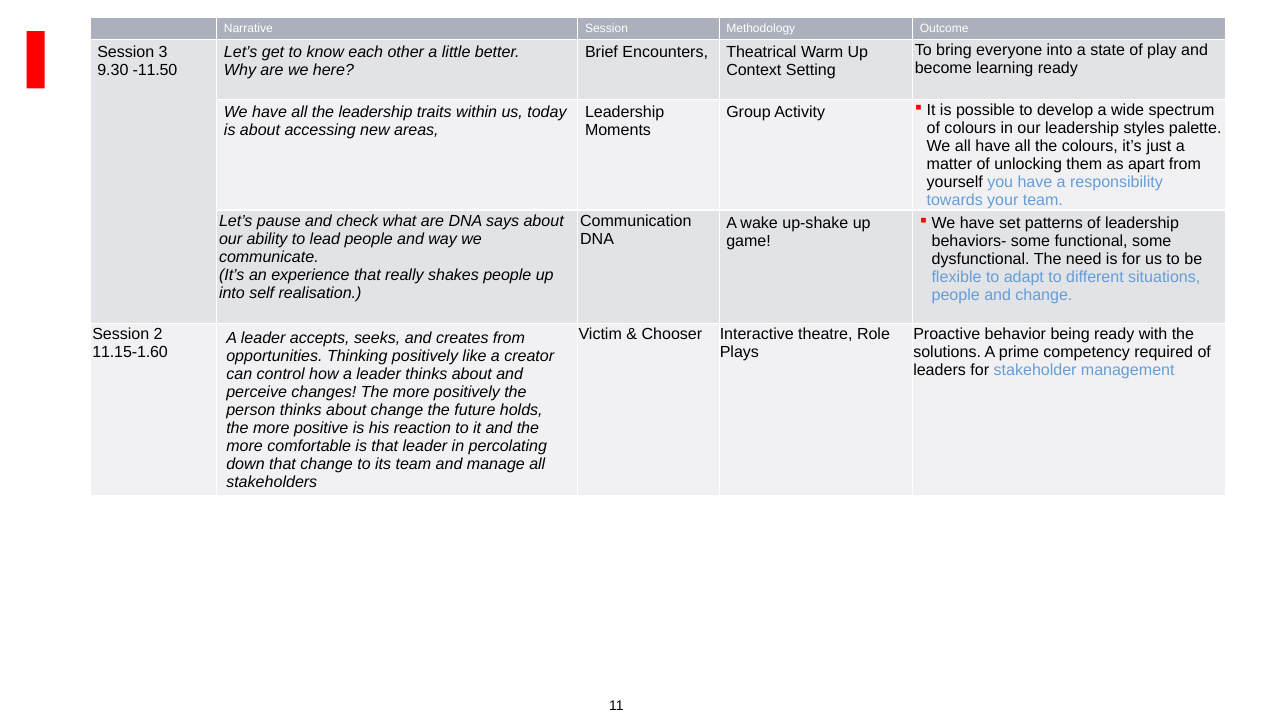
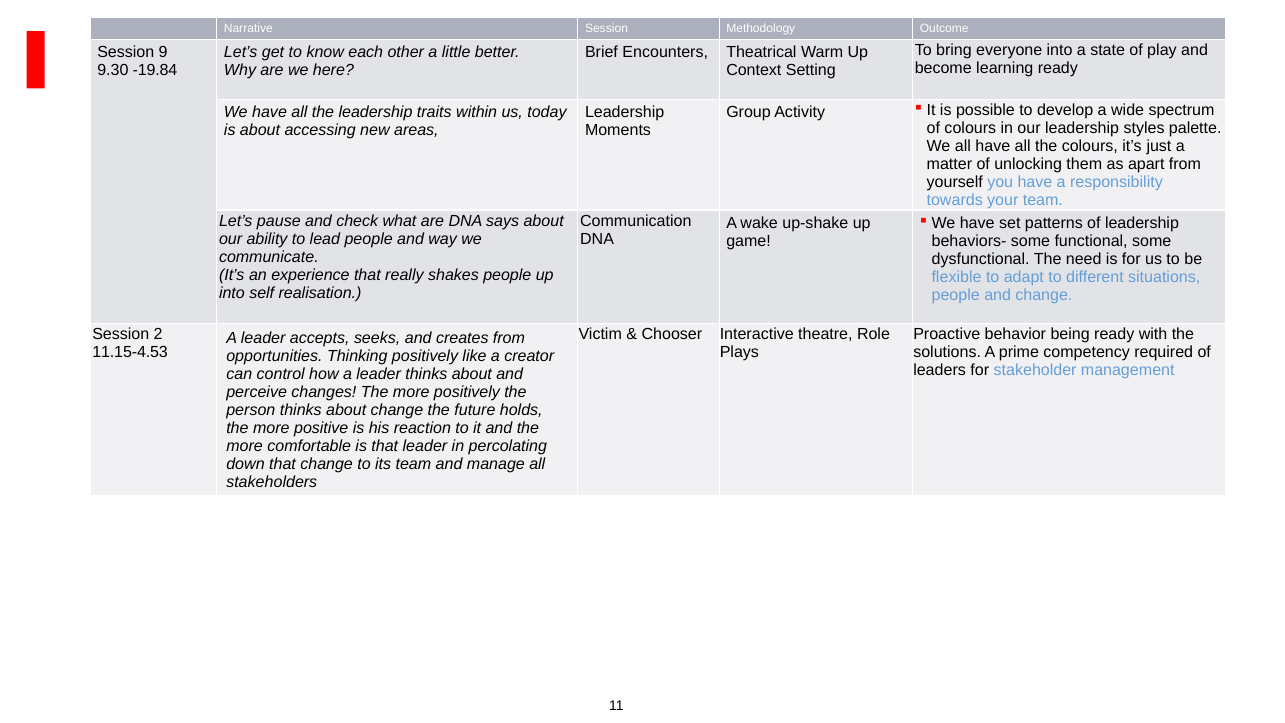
3: 3 -> 9
-11.50: -11.50 -> -19.84
11.15-1.60: 11.15-1.60 -> 11.15-4.53
